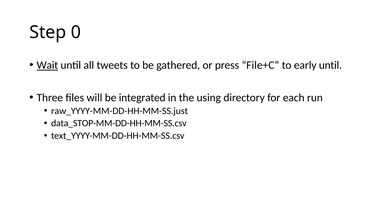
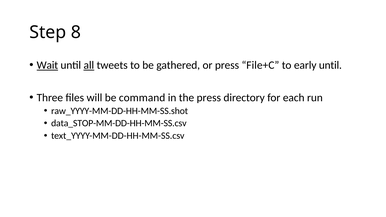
0: 0 -> 8
all underline: none -> present
integrated: integrated -> command
the using: using -> press
raw_YYYY-MM-DD-HH-MM-SS.just: raw_YYYY-MM-DD-HH-MM-SS.just -> raw_YYYY-MM-DD-HH-MM-SS.shot
